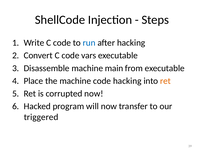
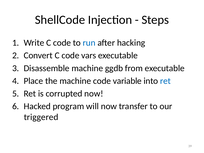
main: main -> ggdb
code hacking: hacking -> variable
ret at (165, 81) colour: orange -> blue
